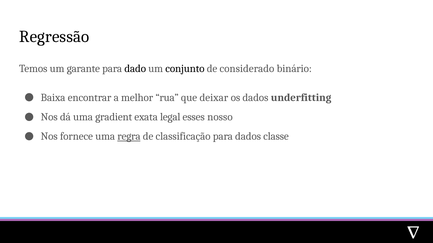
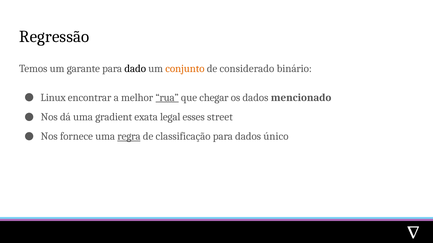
conjunto colour: black -> orange
Baixa: Baixa -> Linux
rua underline: none -> present
deixar: deixar -> chegar
underfitting: underfitting -> mencionado
nosso: nosso -> street
classe: classe -> único
